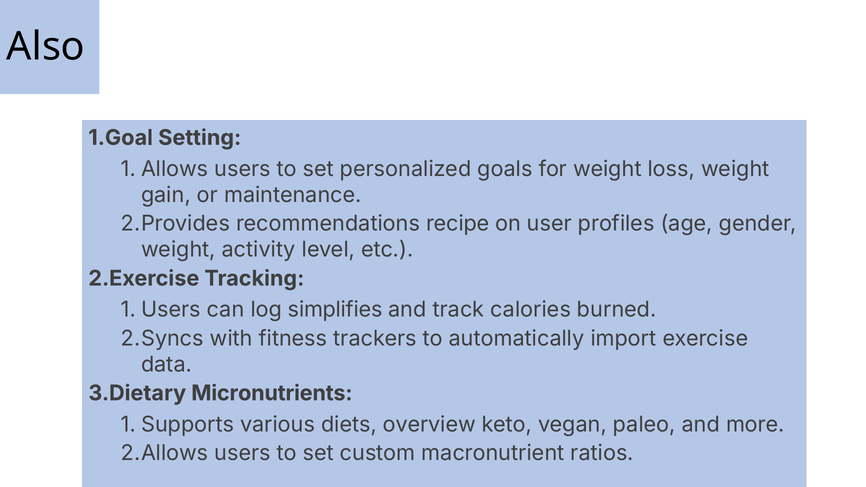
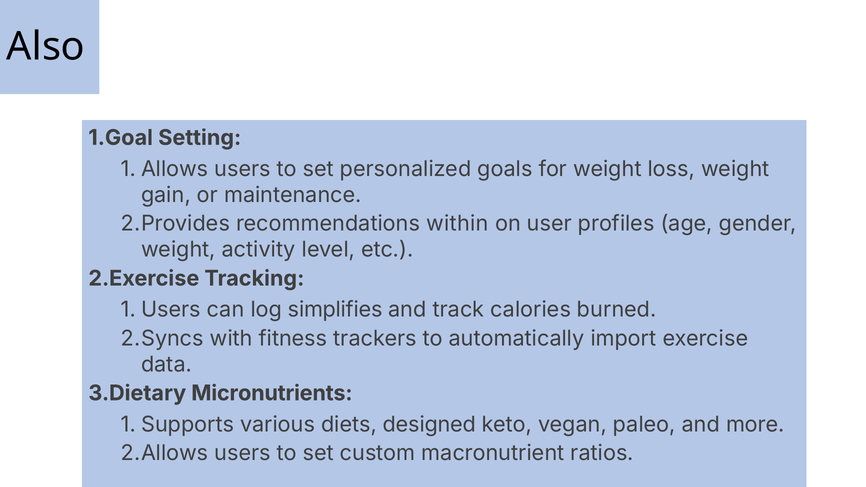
recipe: recipe -> within
overview: overview -> designed
